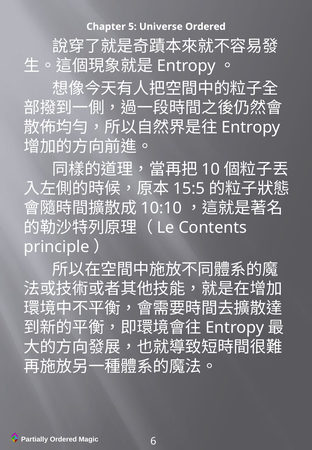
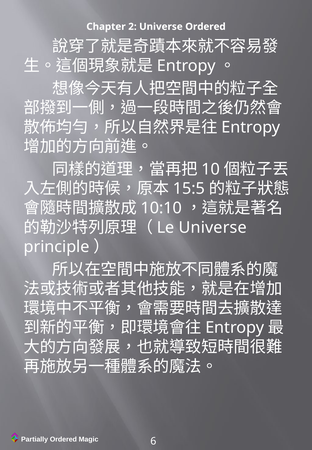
5: 5 -> 2
Contents at (213, 228): Contents -> Universe
